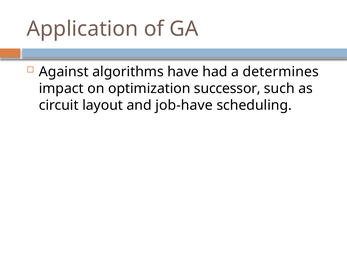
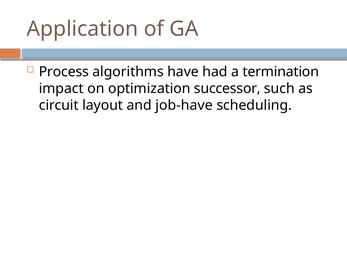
Against: Against -> Process
determines: determines -> termination
